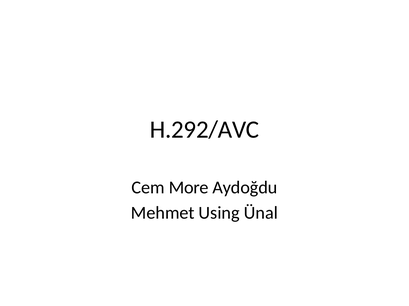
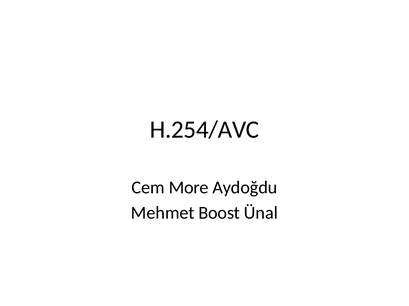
H.292/AVC: H.292/AVC -> H.254/AVC
Using: Using -> Boost
